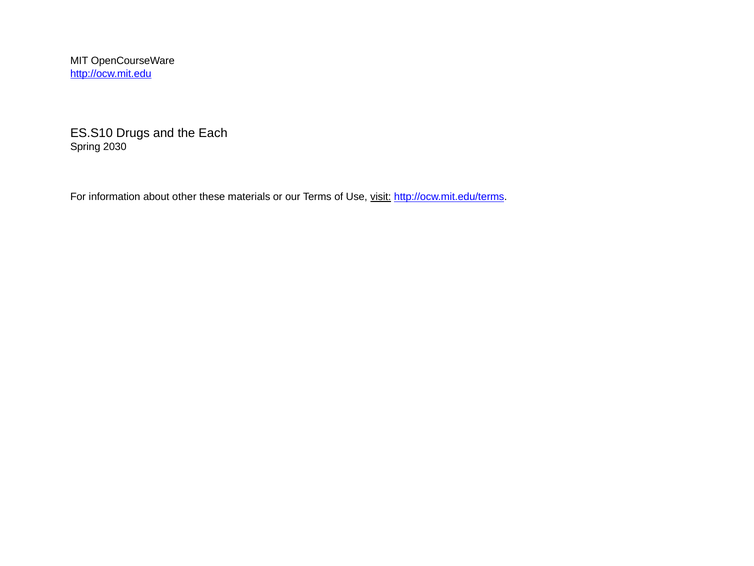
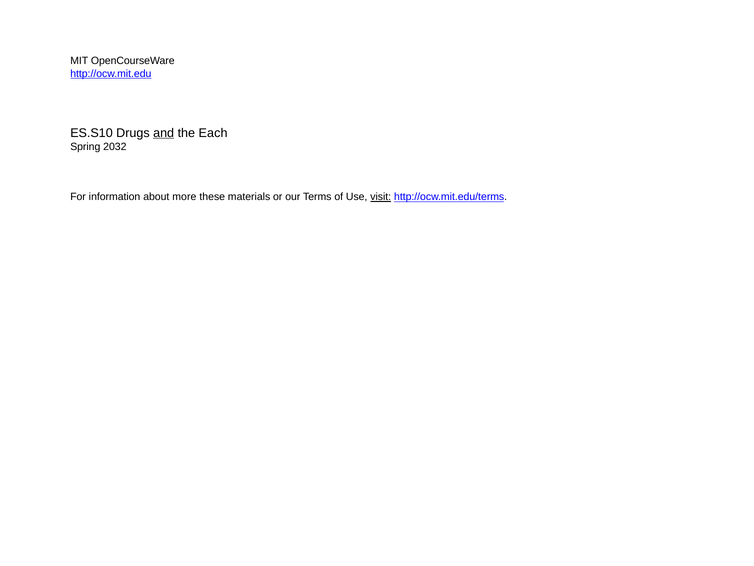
and underline: none -> present
2030: 2030 -> 2032
other: other -> more
